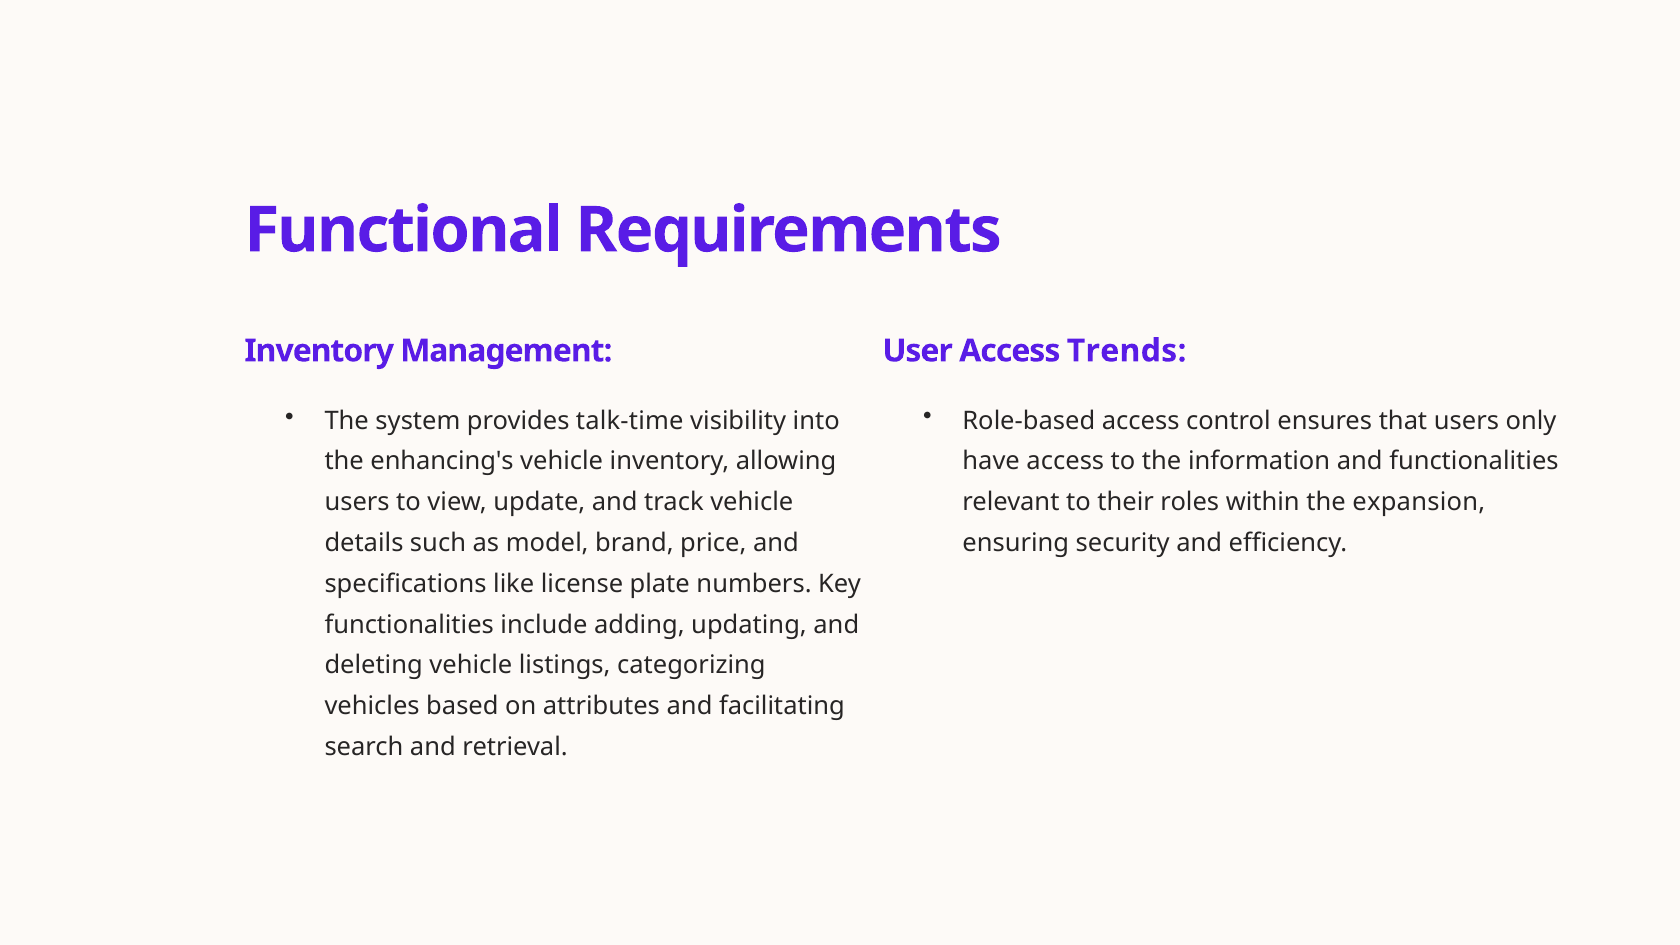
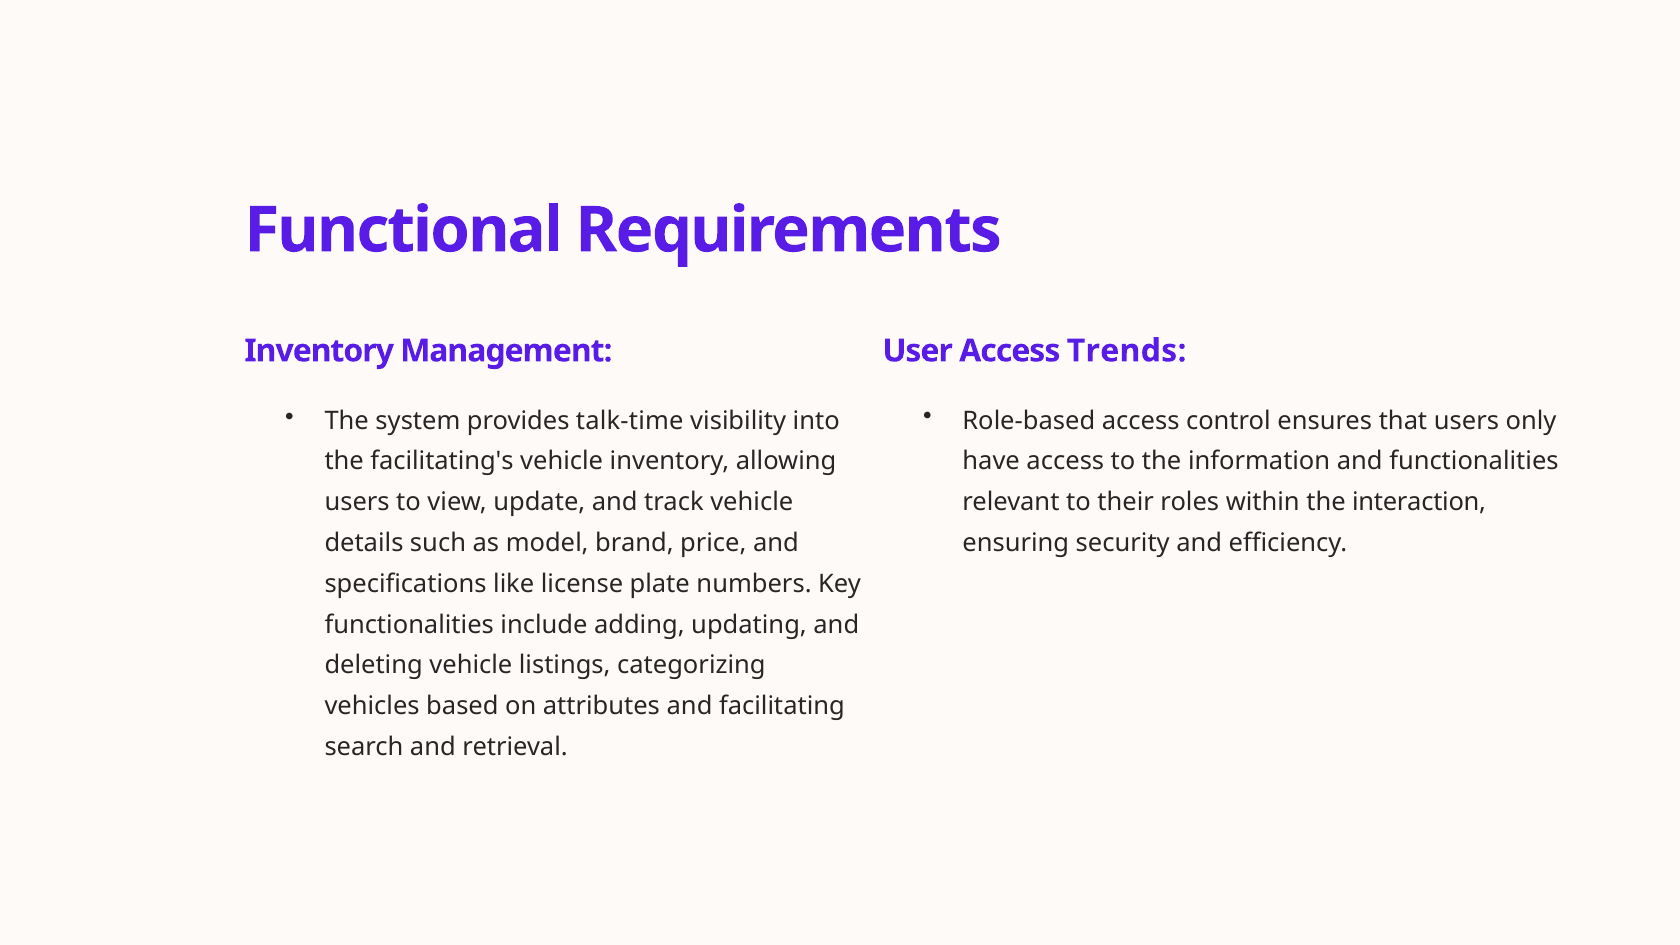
enhancing's: enhancing's -> facilitating's
expansion: expansion -> interaction
